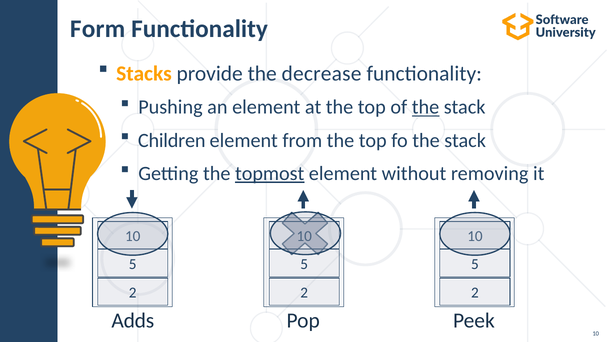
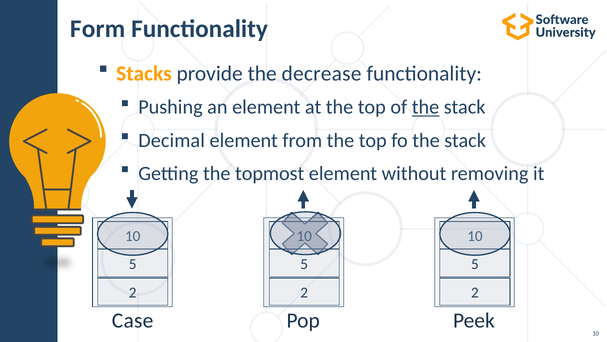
Children: Children -> Decimal
topmost underline: present -> none
Adds: Adds -> Case
